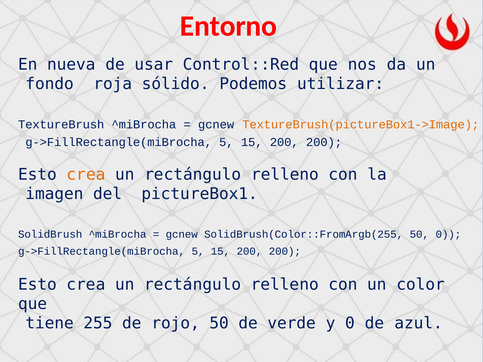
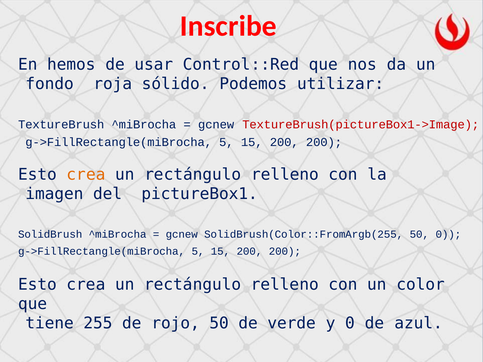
Entorno: Entorno -> Inscribe
nueva: nueva -> hemos
TextureBrush(pictureBox1->Image colour: orange -> red
